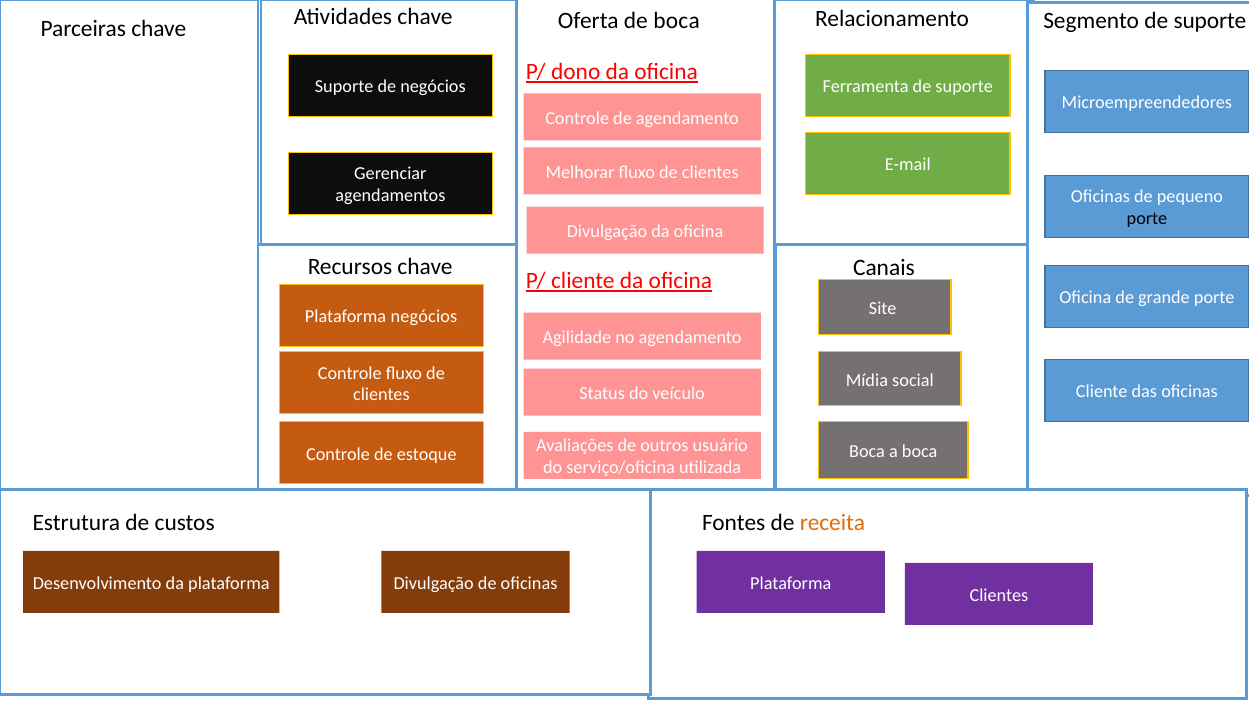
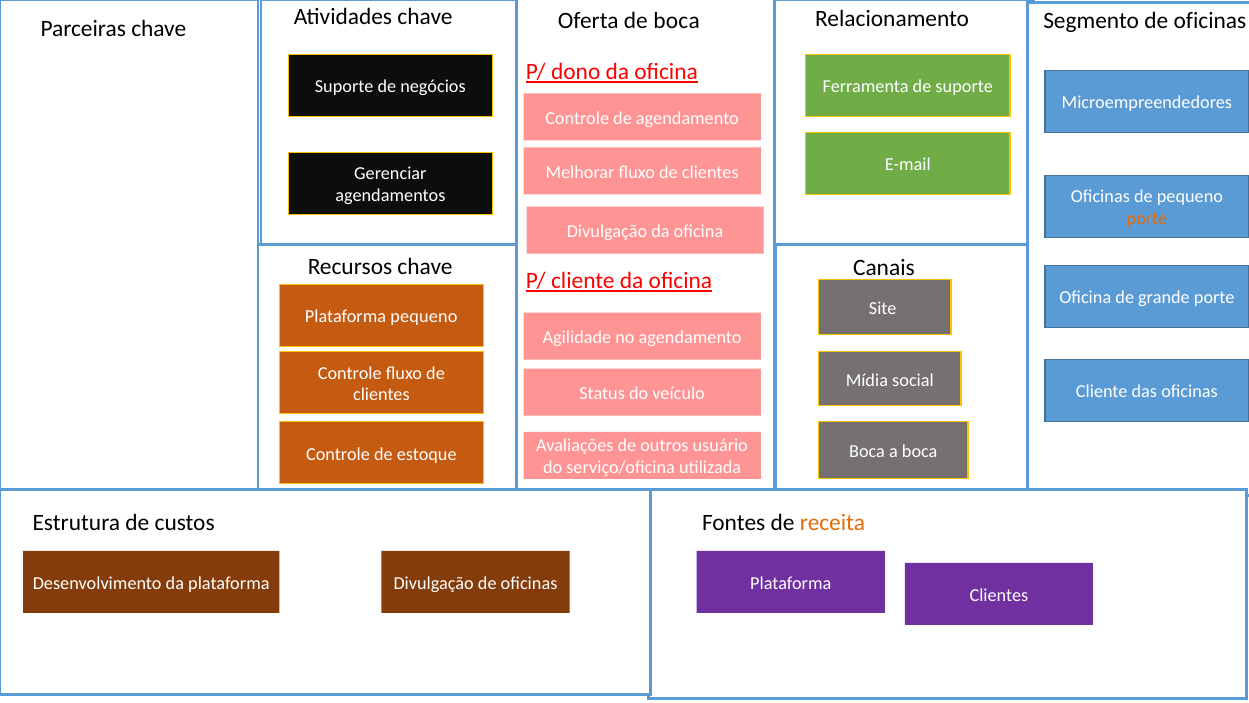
Segmento de suporte: suporte -> oficinas
porte at (1147, 219) colour: black -> orange
Plataforma negócios: negócios -> pequeno
